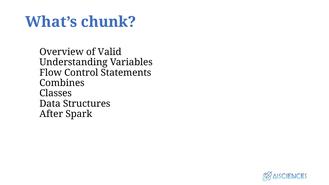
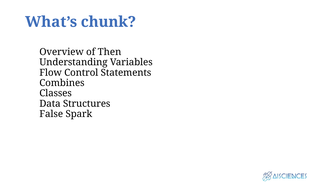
Valid: Valid -> Then
After: After -> False
